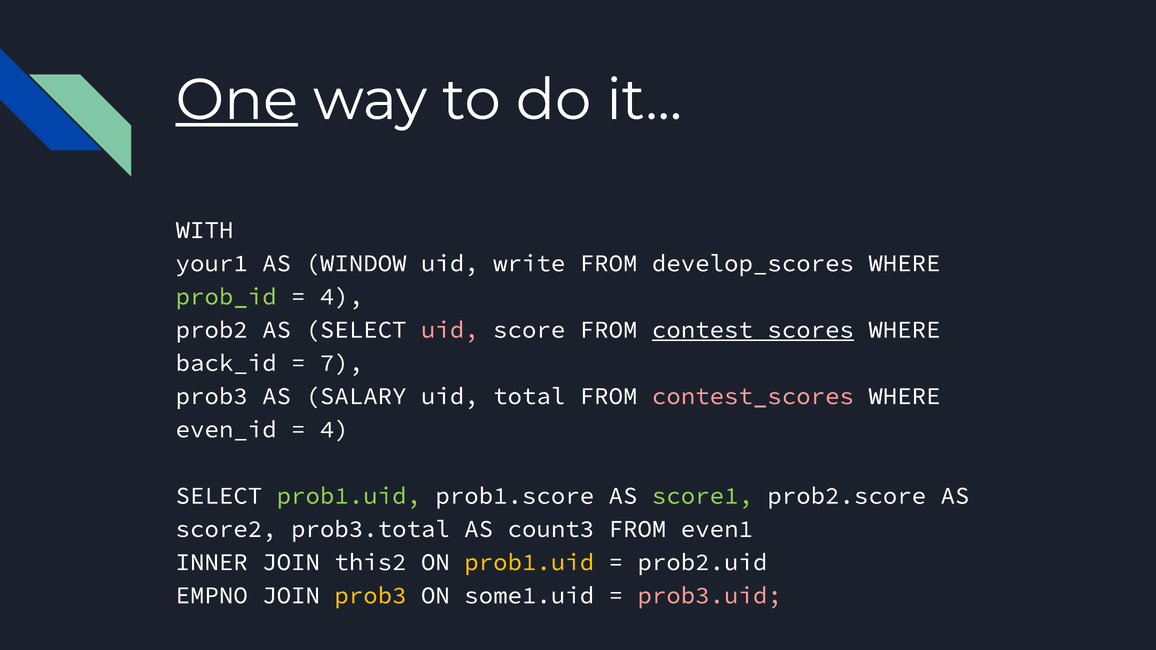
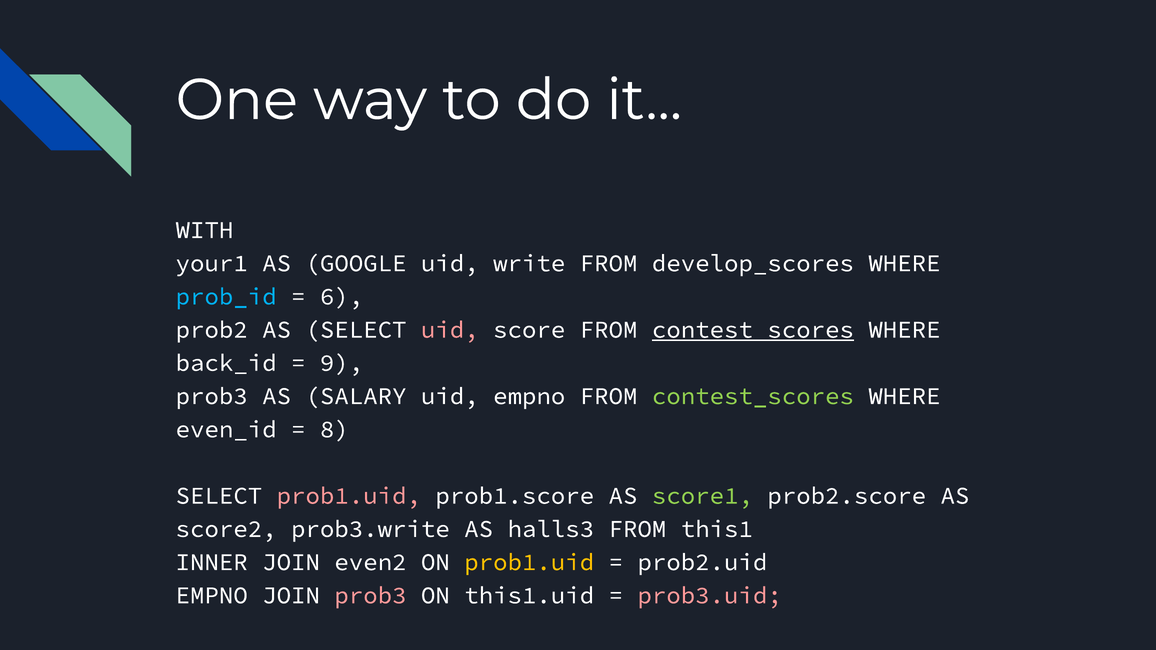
One underline: present -> none
WINDOW: WINDOW -> GOOGLE
prob_id colour: light green -> light blue
4 at (342, 297): 4 -> 6
7: 7 -> 9
uid total: total -> empno
contest_scores at (753, 396) colour: pink -> light green
4 at (334, 430): 4 -> 8
prob1.uid at (349, 496) colour: light green -> pink
prob3.total: prob3.total -> prob3.write
count3: count3 -> halls3
even1: even1 -> this1
this2: this2 -> even2
prob3 at (370, 596) colour: yellow -> pink
some1.uid: some1.uid -> this1.uid
